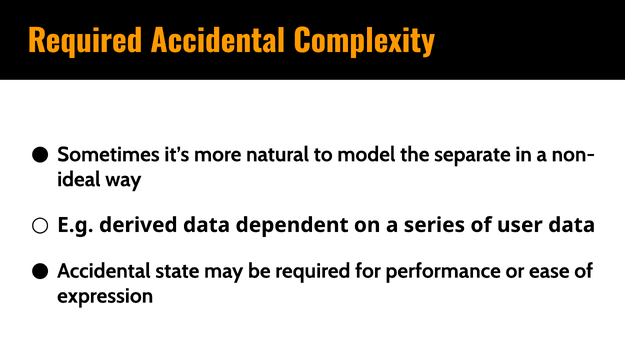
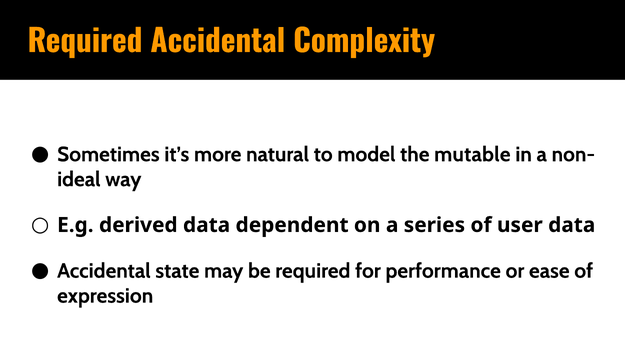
separate: separate -> mutable
